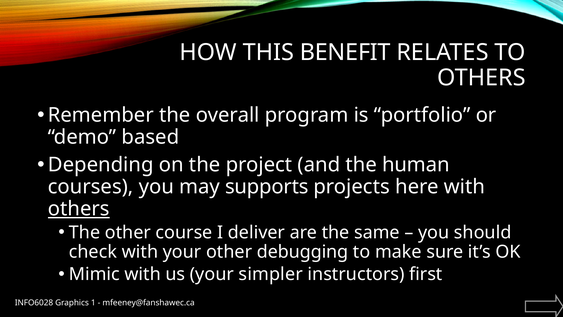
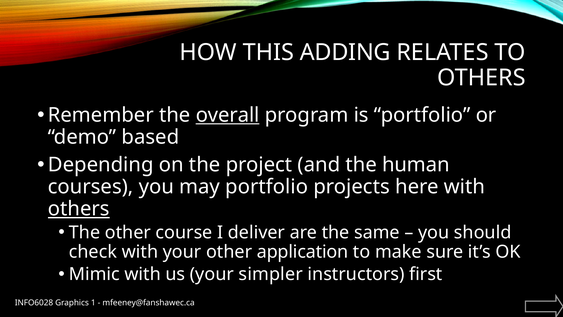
BENEFIT: BENEFIT -> ADDING
overall underline: none -> present
may supports: supports -> portfolio
debugging: debugging -> application
